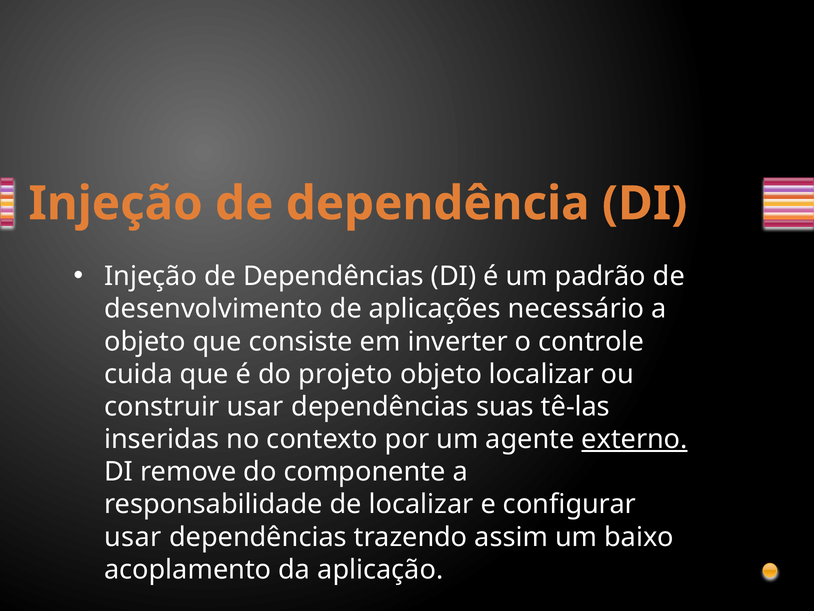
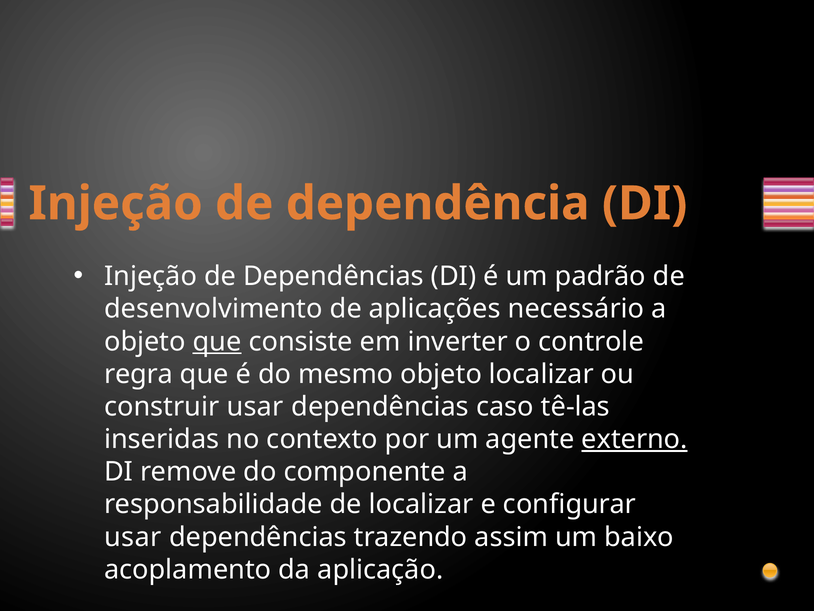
que at (217, 341) underline: none -> present
cuida: cuida -> regra
projeto: projeto -> mesmo
suas: suas -> caso
